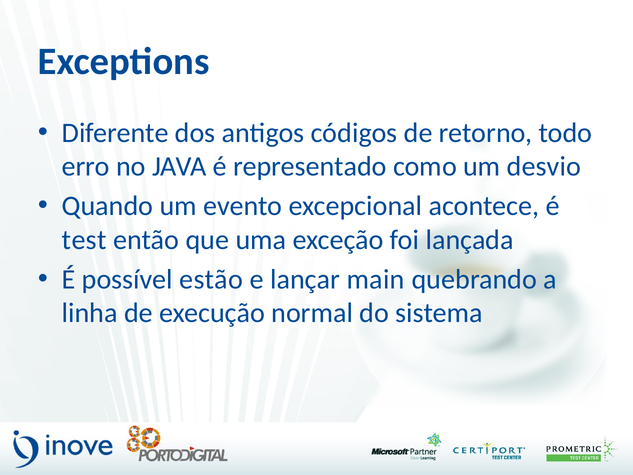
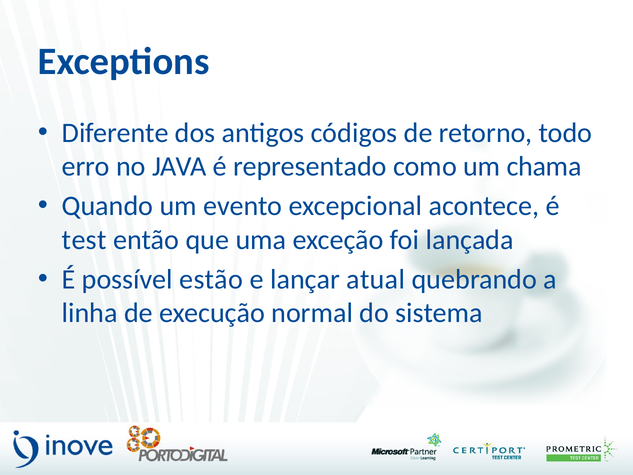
desvio: desvio -> chama
main: main -> atual
